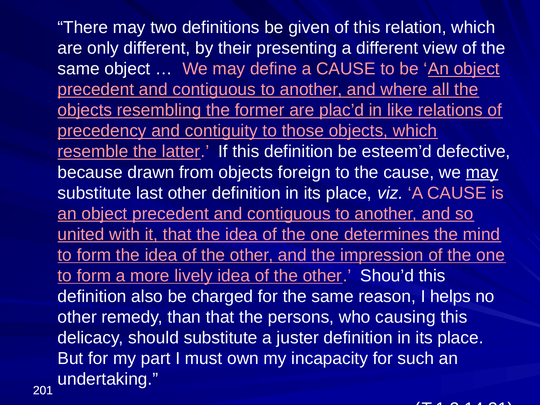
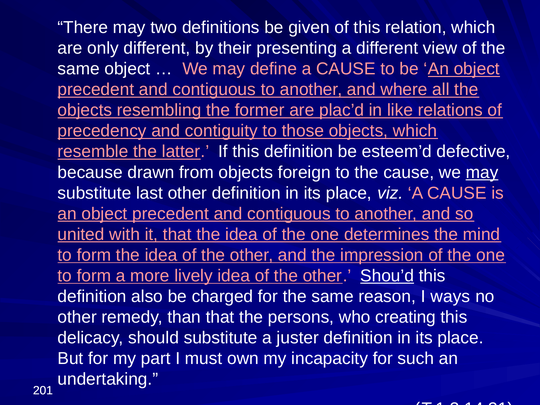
Shou’d underline: none -> present
helps: helps -> ways
causing: causing -> creating
